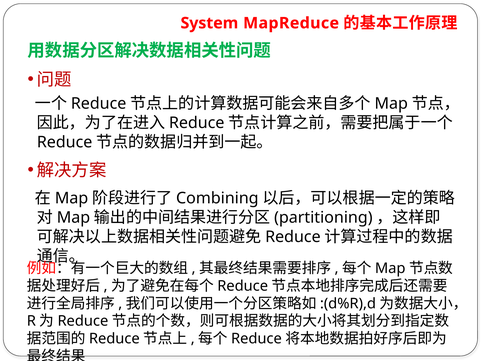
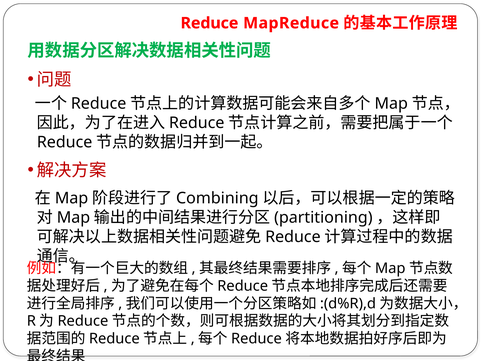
System at (209, 23): System -> Reduce
